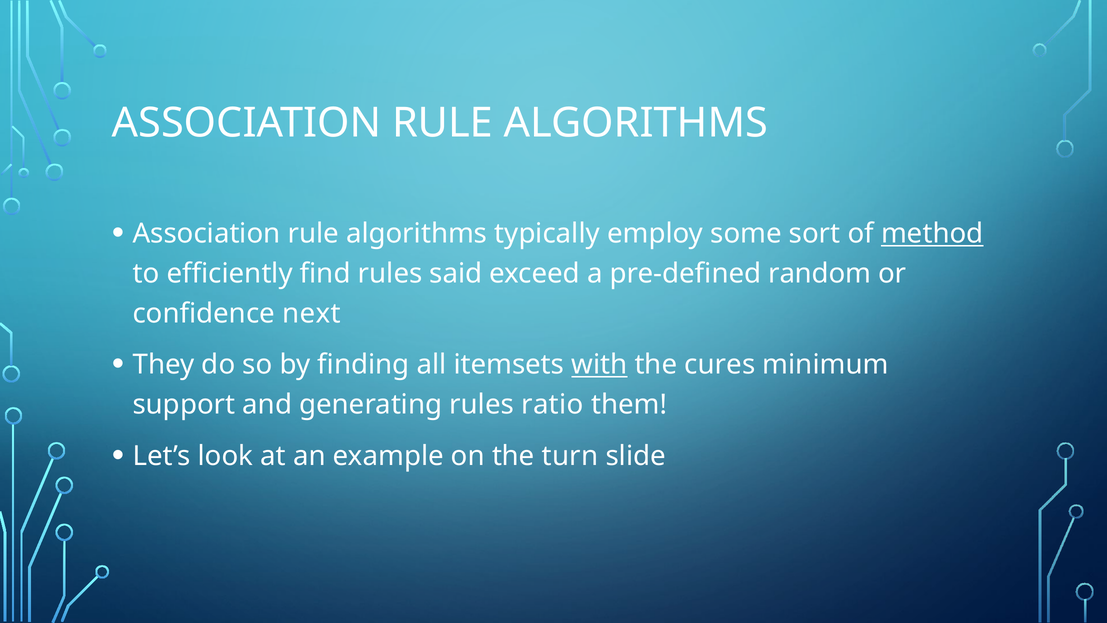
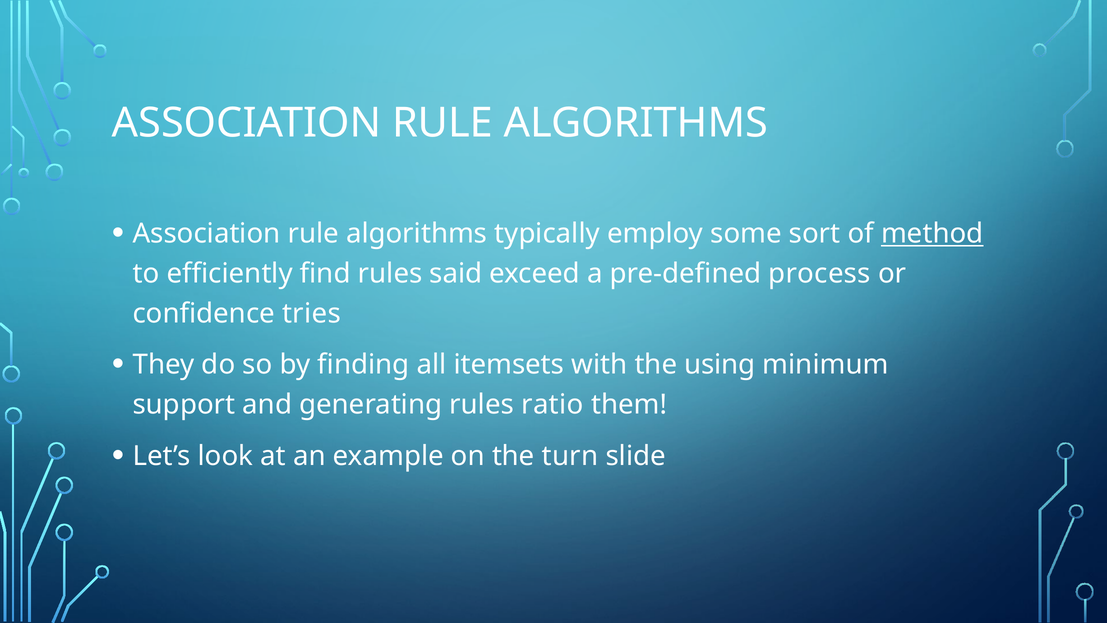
random: random -> process
next: next -> tries
with underline: present -> none
cures: cures -> using
